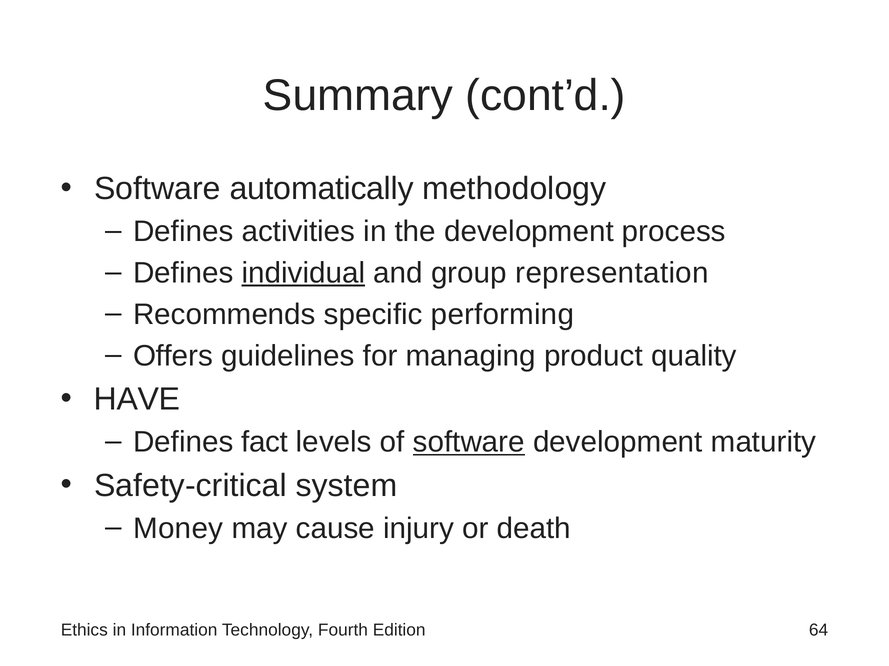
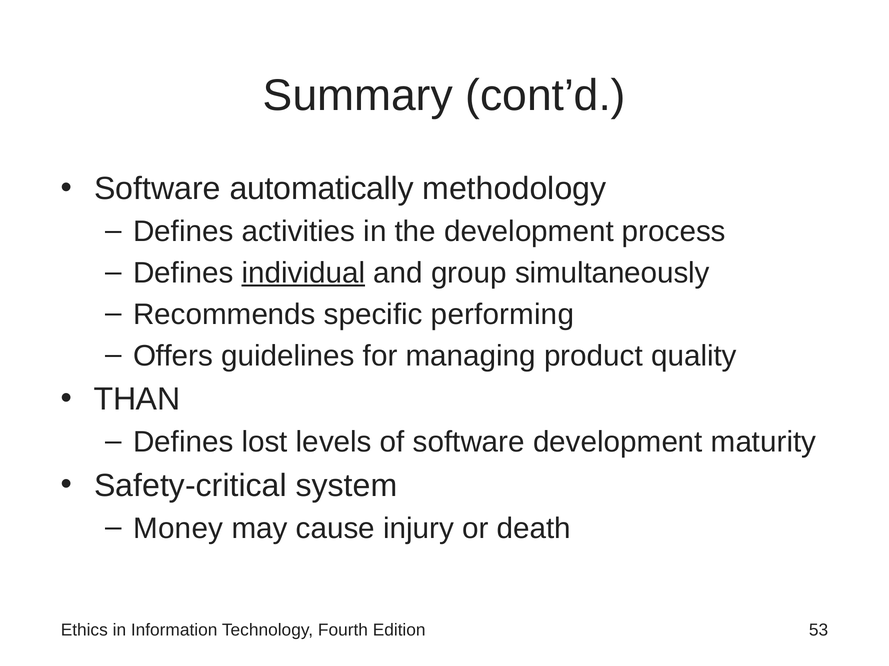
representation: representation -> simultaneously
HAVE: HAVE -> THAN
fact: fact -> lost
software at (469, 443) underline: present -> none
64: 64 -> 53
